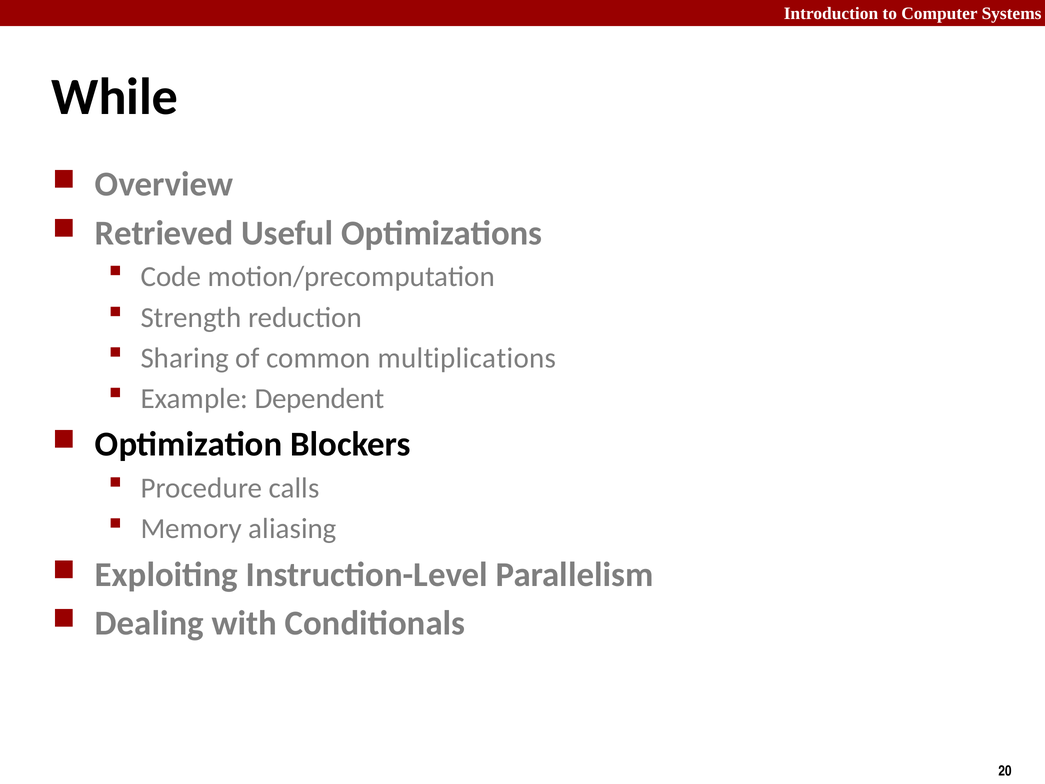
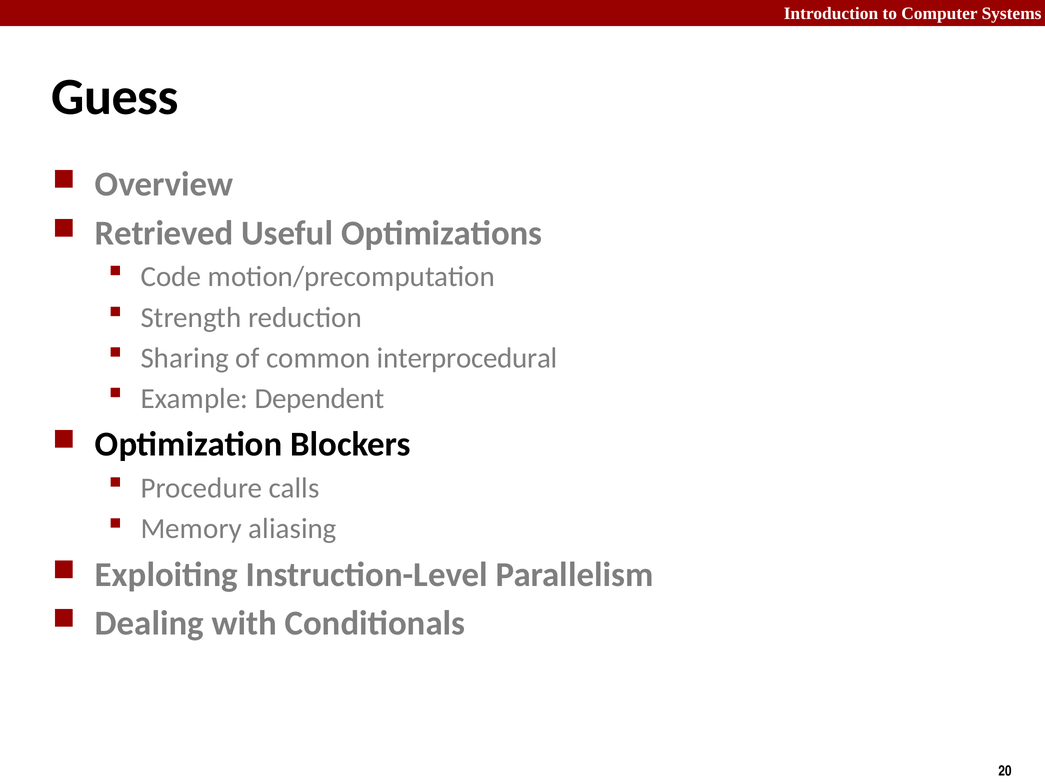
While: While -> Guess
multiplications: multiplications -> interprocedural
